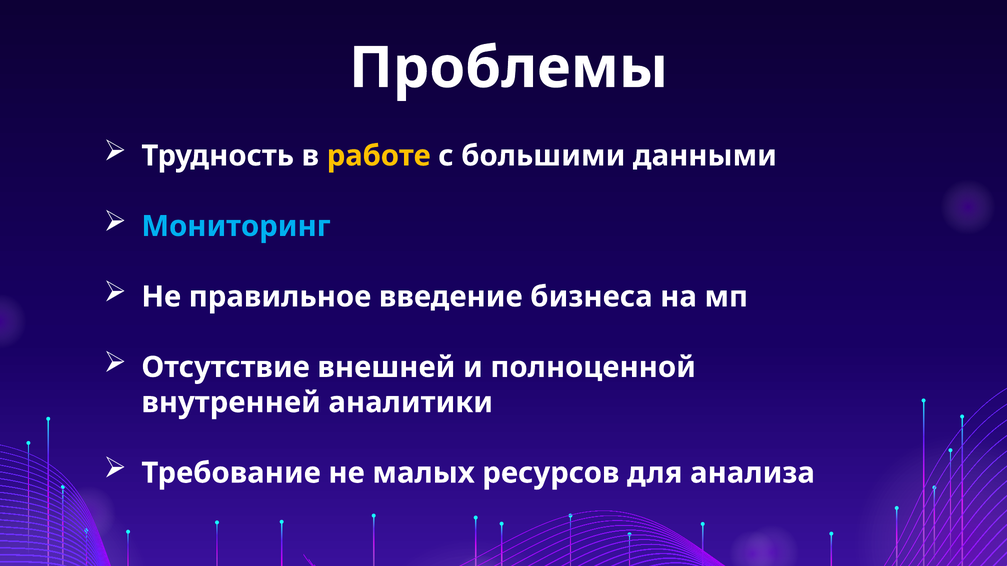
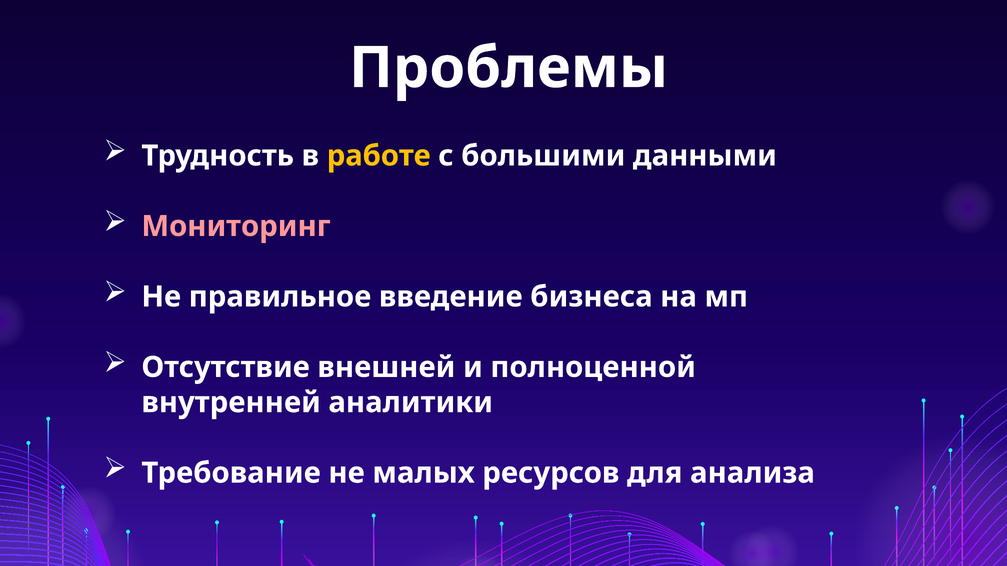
Мониторинг colour: light blue -> pink
